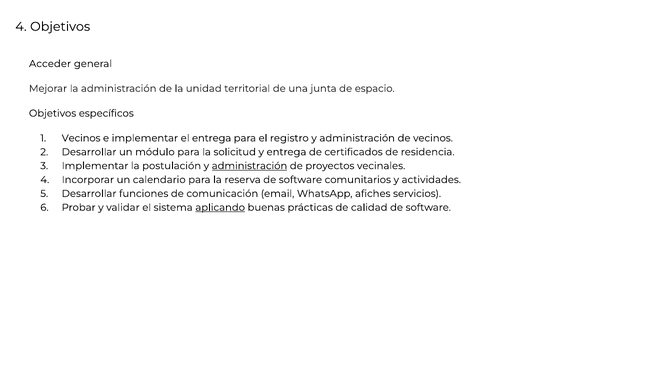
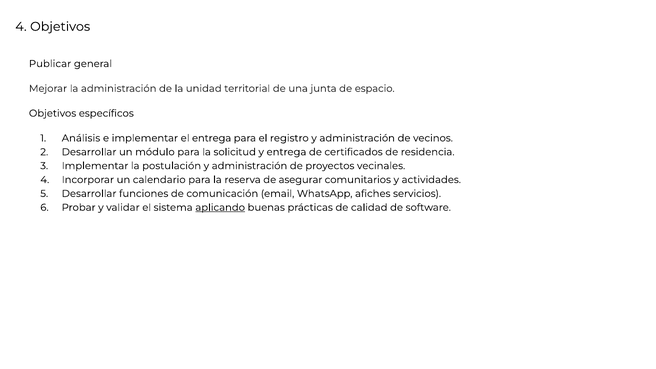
Acceder: Acceder -> Publicar
Vecinos at (81, 138): Vecinos -> Análisis
administración at (250, 166) underline: present -> none
reserva de software: software -> asegurar
